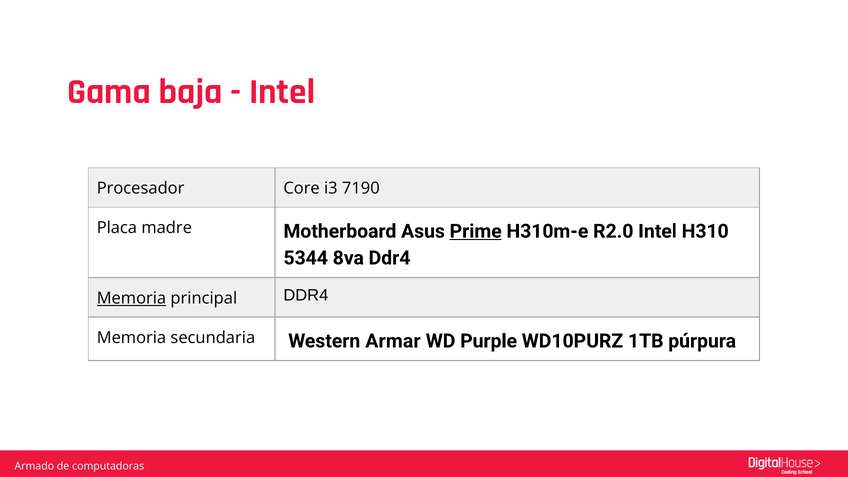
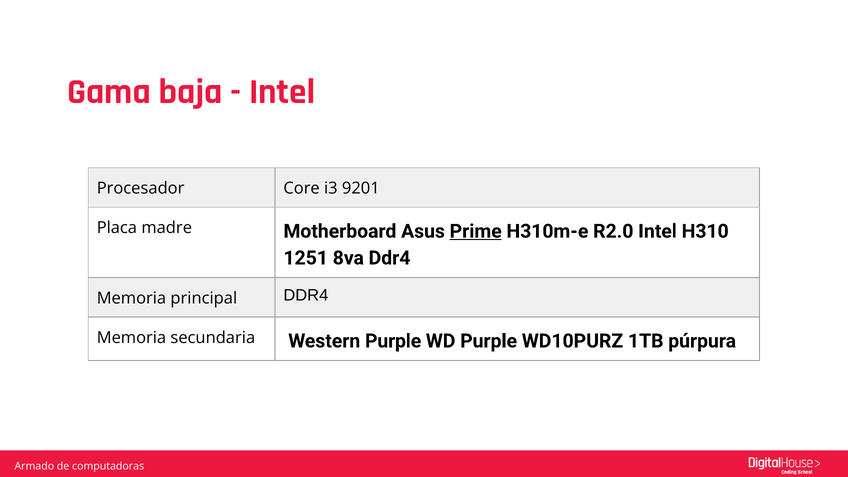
7190: 7190 -> 9201
5344: 5344 -> 1251
Memoria at (131, 298) underline: present -> none
Western Armar: Armar -> Purple
